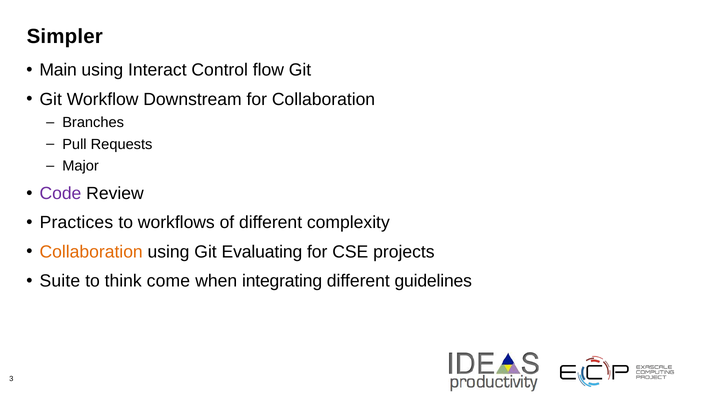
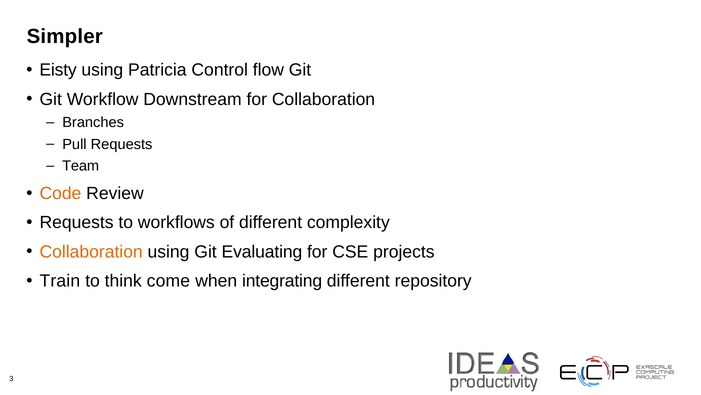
Main: Main -> Eisty
Interact: Interact -> Patricia
Major: Major -> Team
Code colour: purple -> orange
Practices at (76, 222): Practices -> Requests
Suite: Suite -> Train
guidelines: guidelines -> repository
